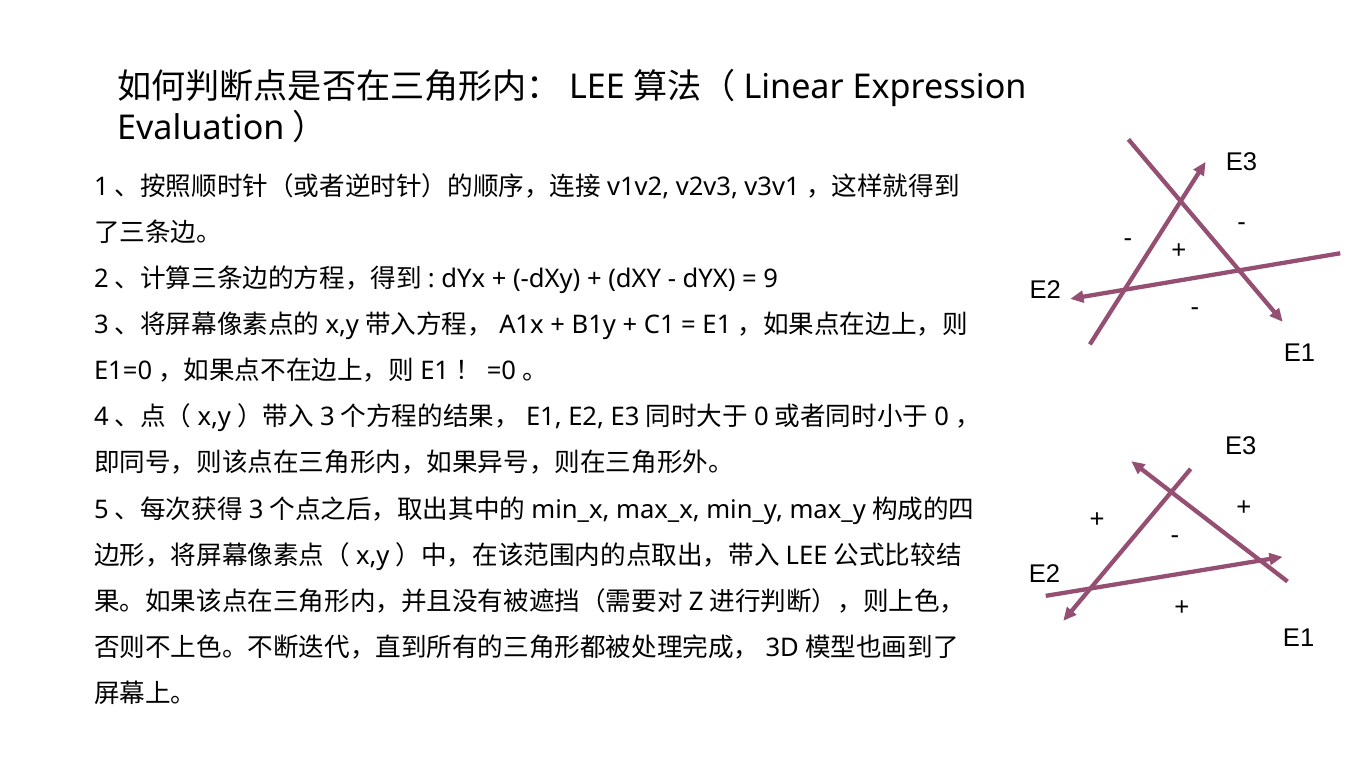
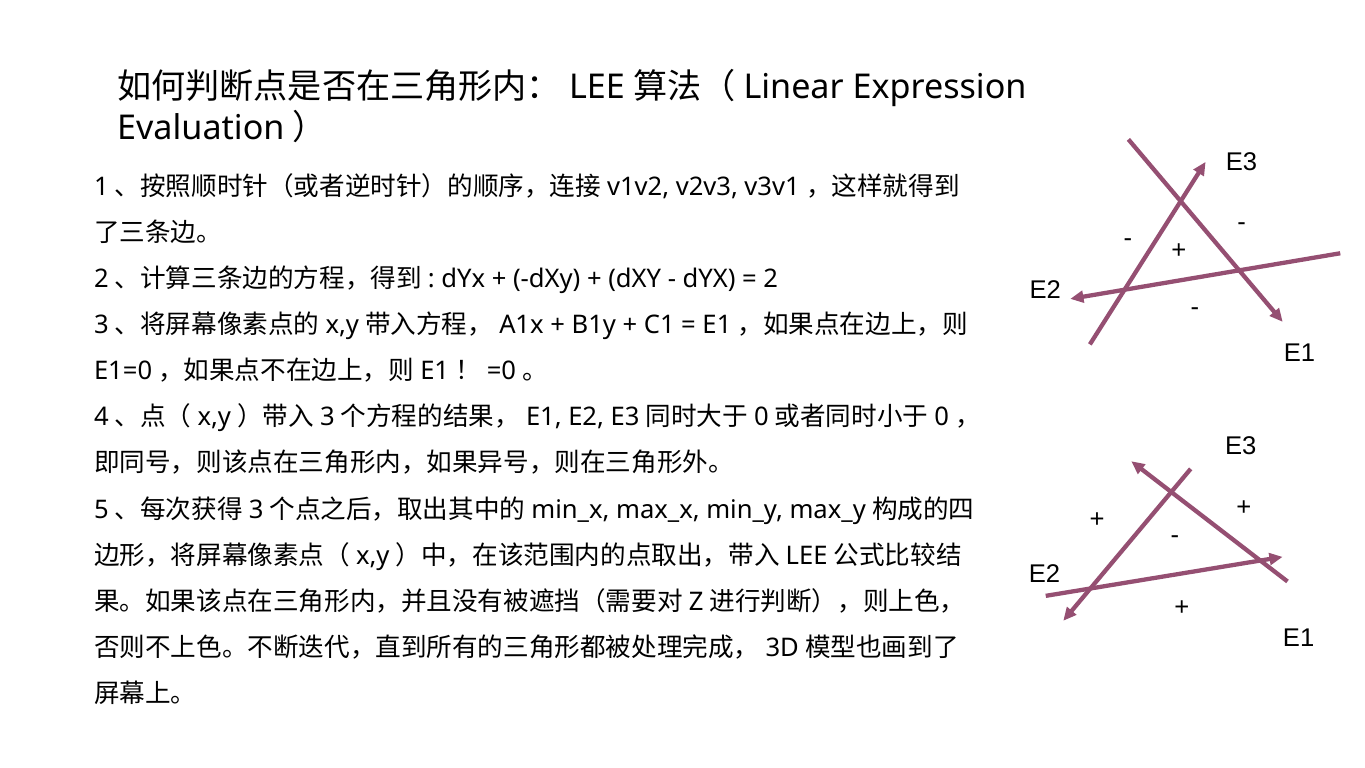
9: 9 -> 2
